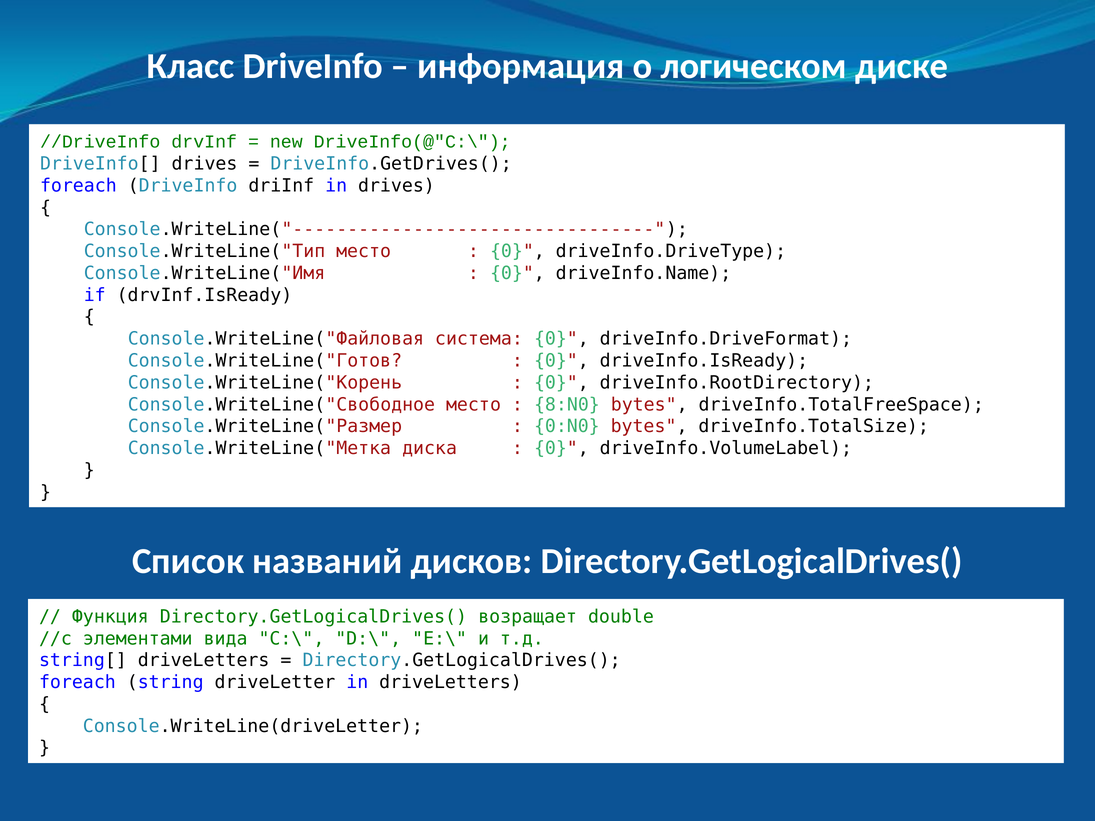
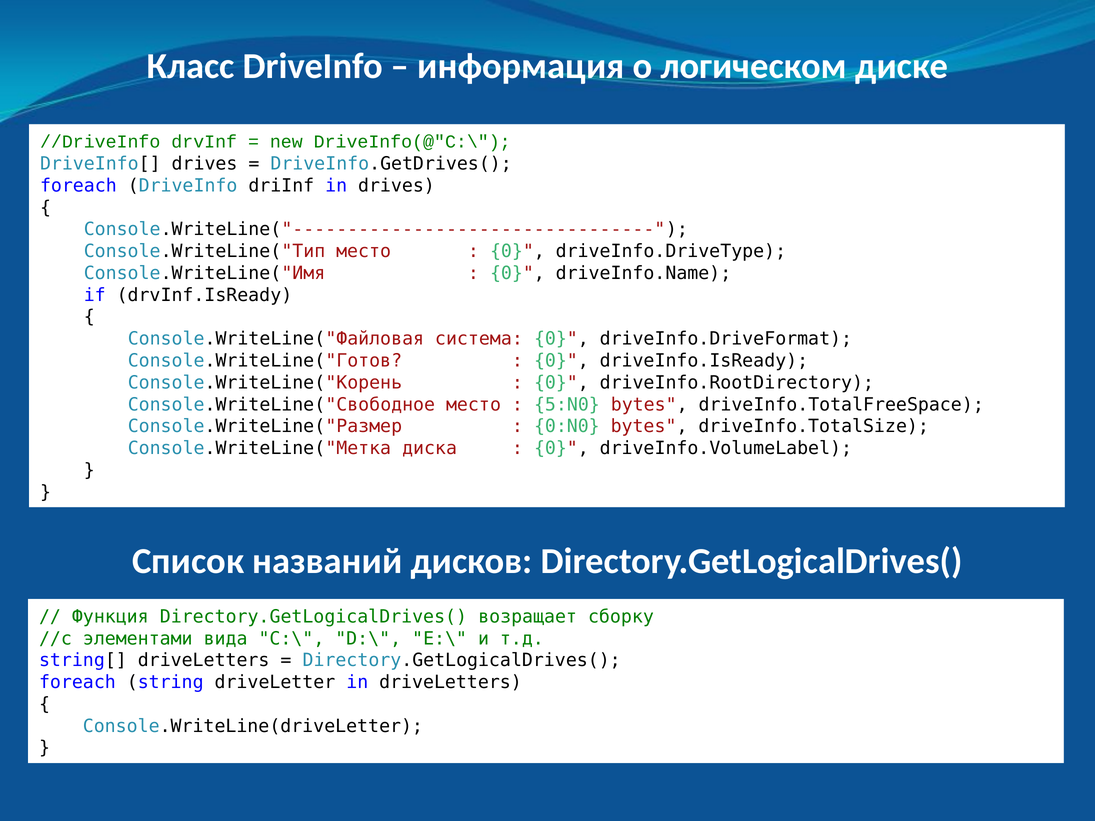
8:N0: 8:N0 -> 5:N0
double: double -> сборку
